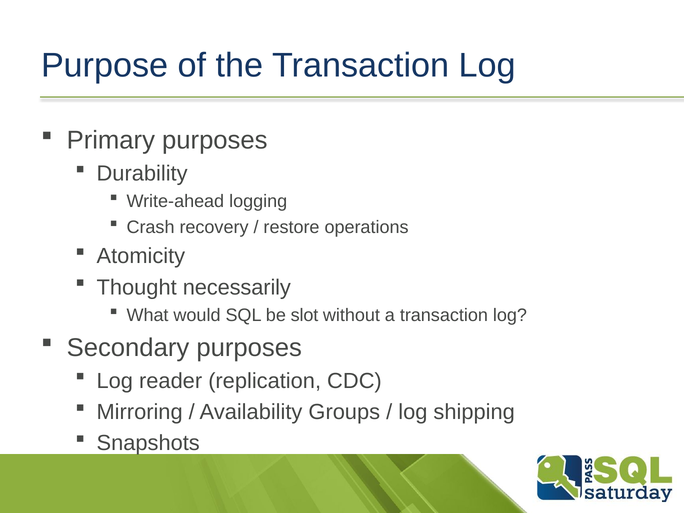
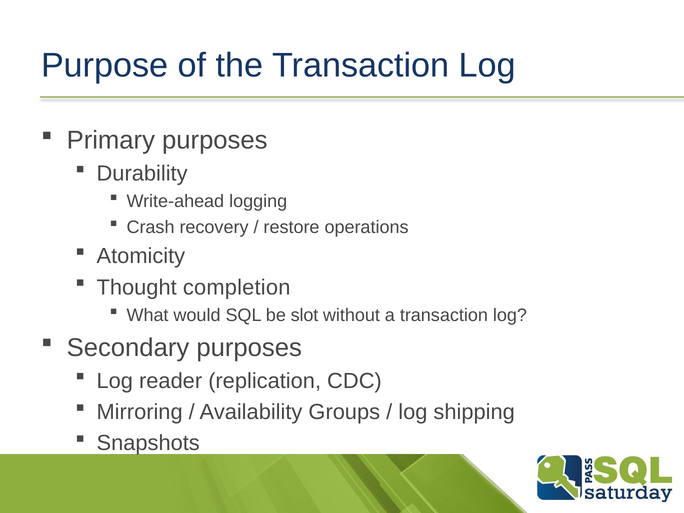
necessarily: necessarily -> completion
